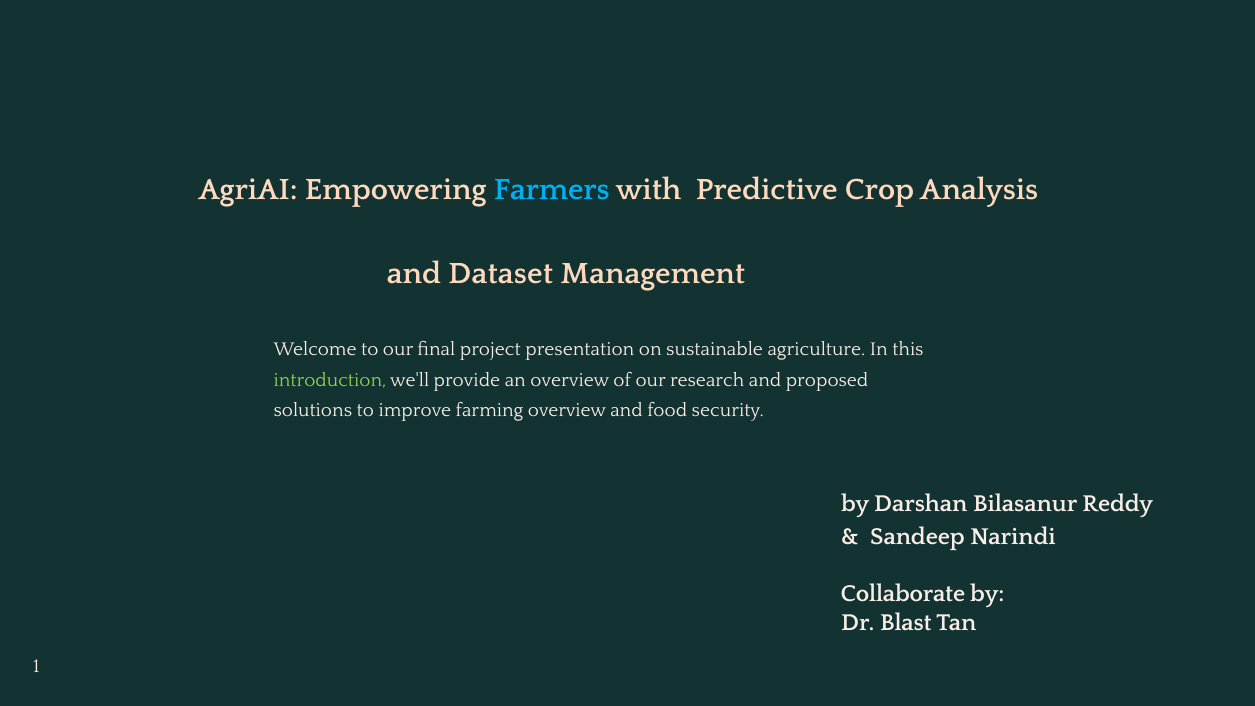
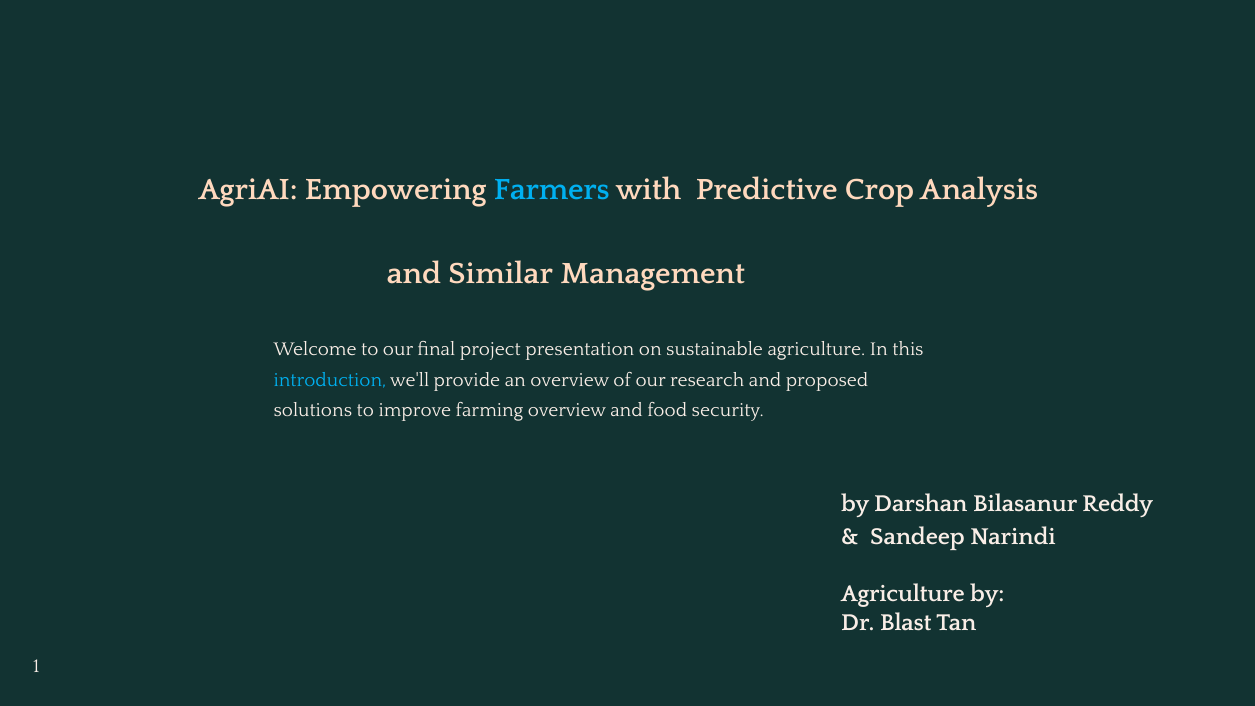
Dataset: Dataset -> Similar
introduction colour: light green -> light blue
Collaborate at (903, 594): Collaborate -> Agriculture
